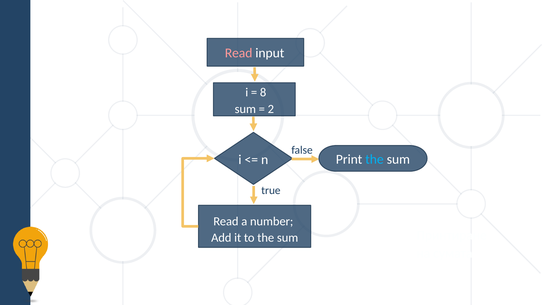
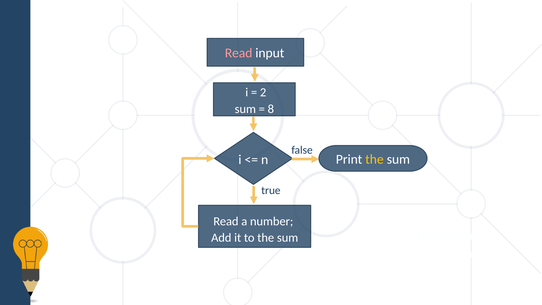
8: 8 -> 2
2: 2 -> 8
the at (374, 159) colour: light blue -> yellow
